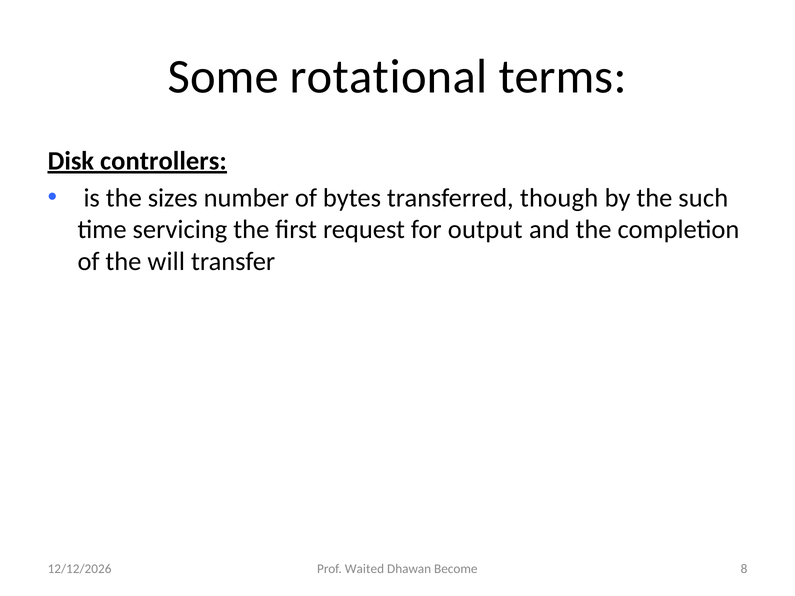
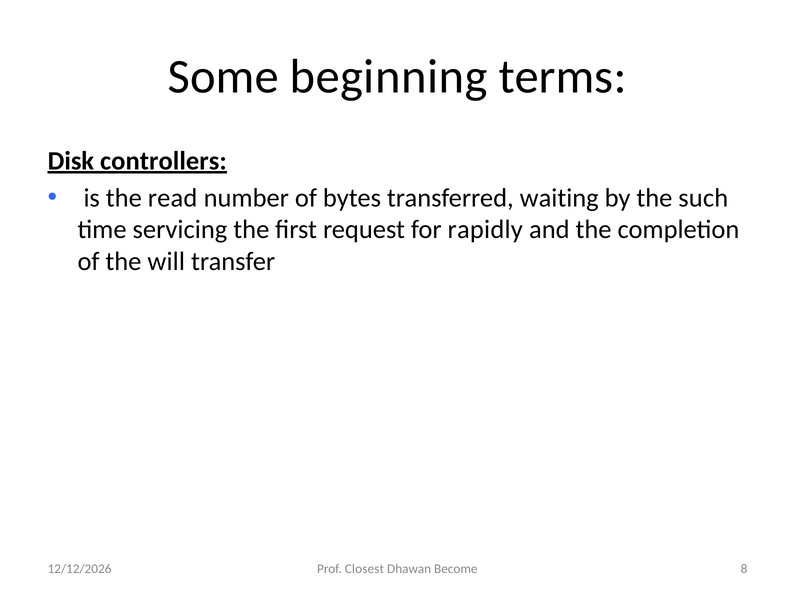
rotational: rotational -> beginning
sizes: sizes -> read
though: though -> waiting
output: output -> rapidly
Waited: Waited -> Closest
